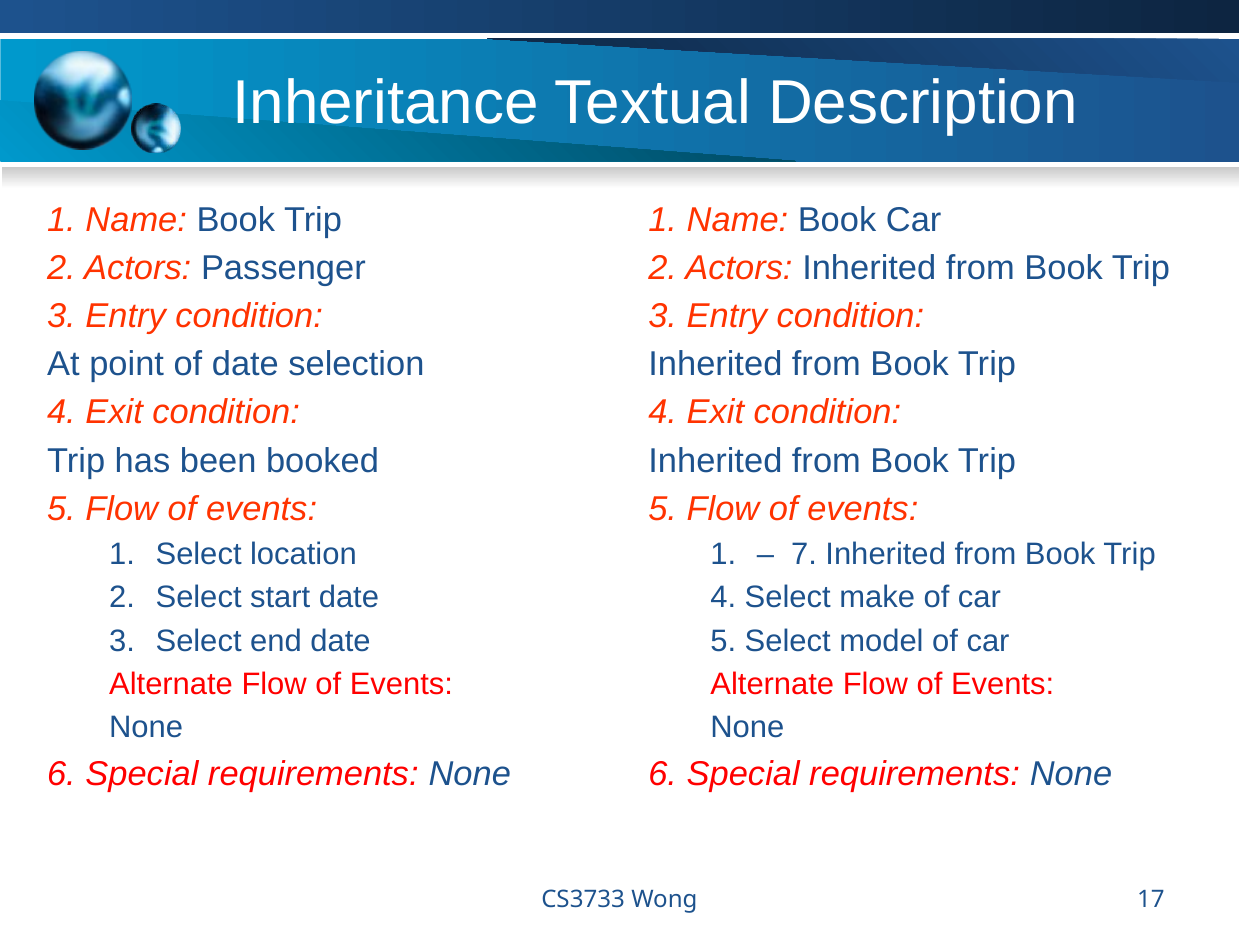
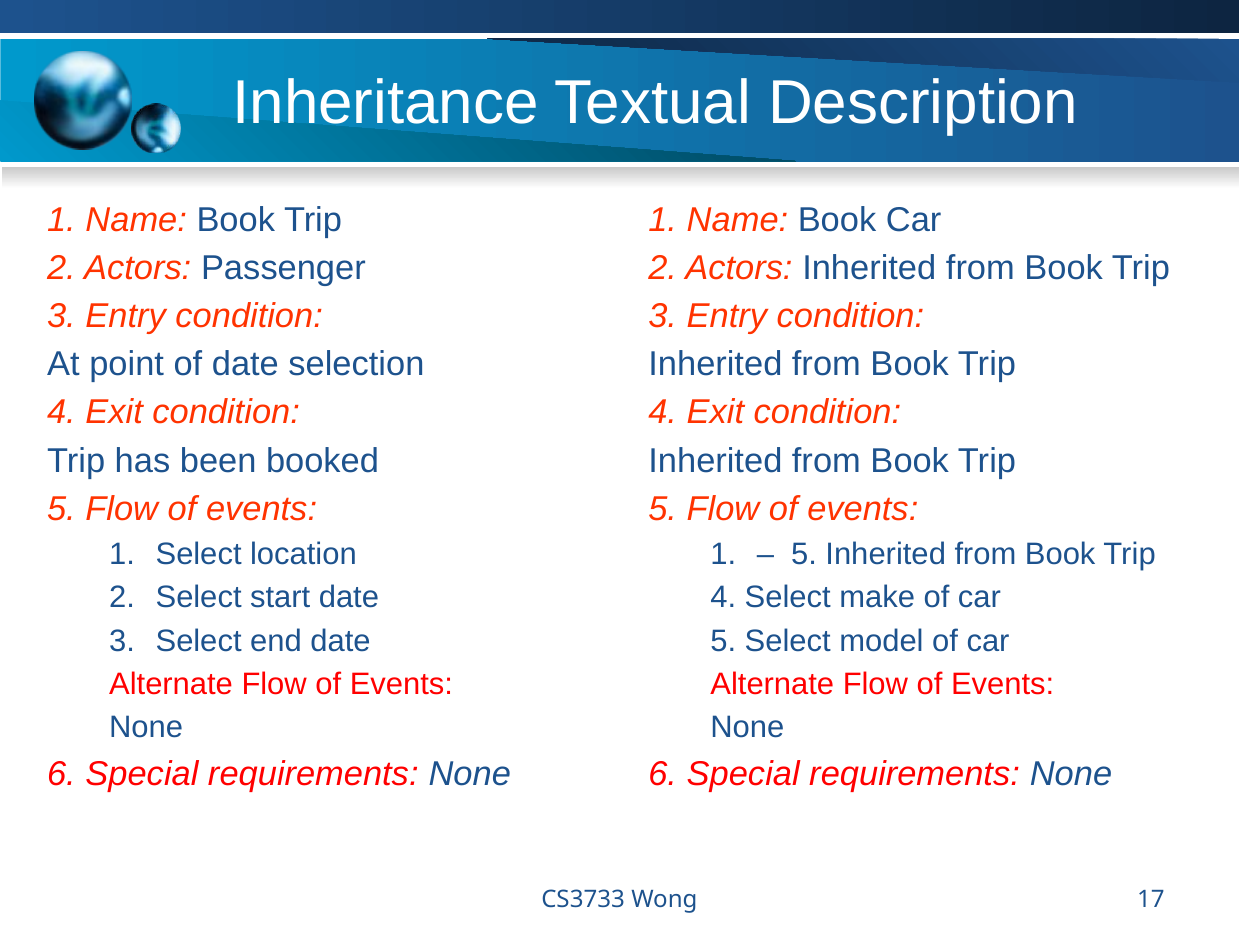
7 at (804, 554): 7 -> 5
